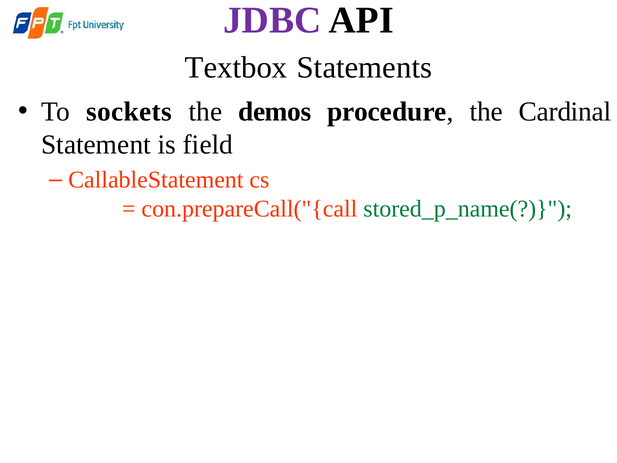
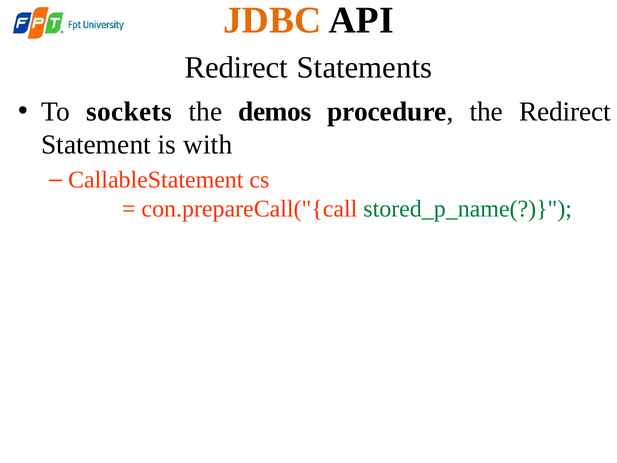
JDBC colour: purple -> orange
Textbox at (236, 68): Textbox -> Redirect
the Cardinal: Cardinal -> Redirect
field: field -> with
